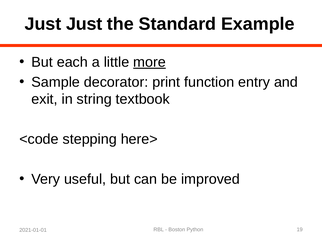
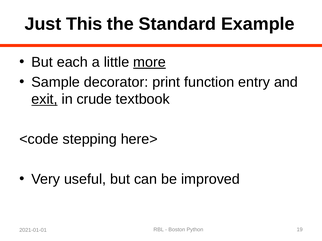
Just Just: Just -> This
exit underline: none -> present
string: string -> crude
